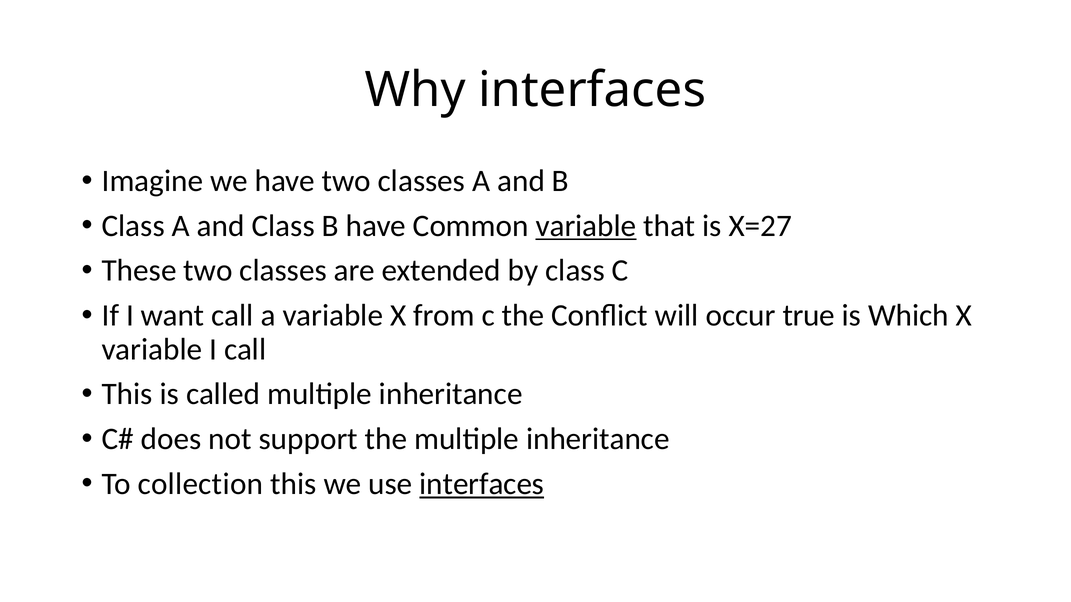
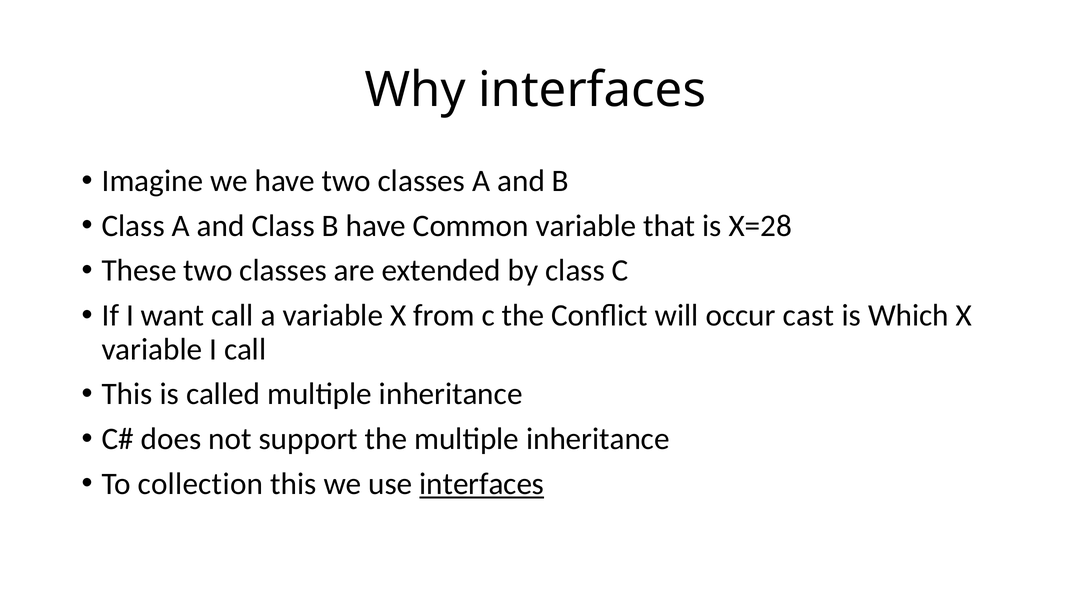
variable at (586, 226) underline: present -> none
X=27: X=27 -> X=28
true: true -> cast
